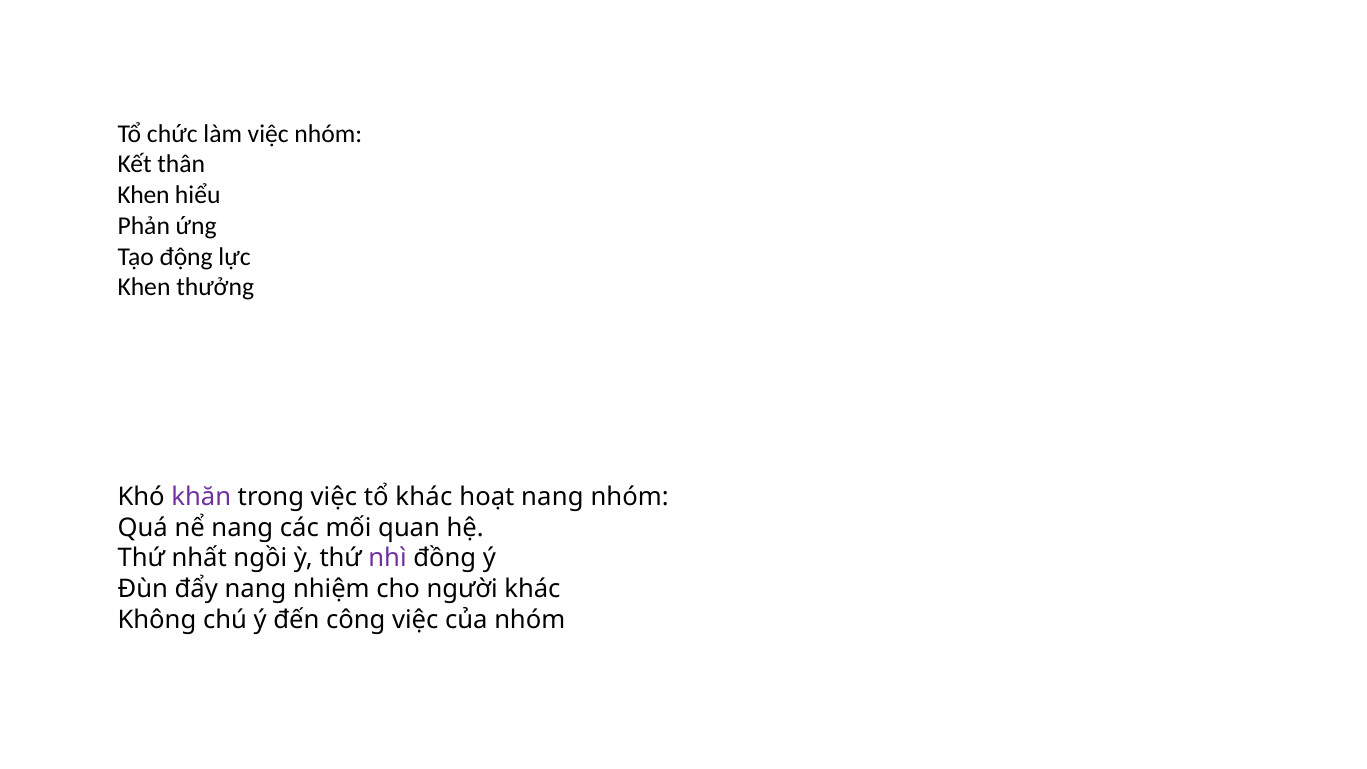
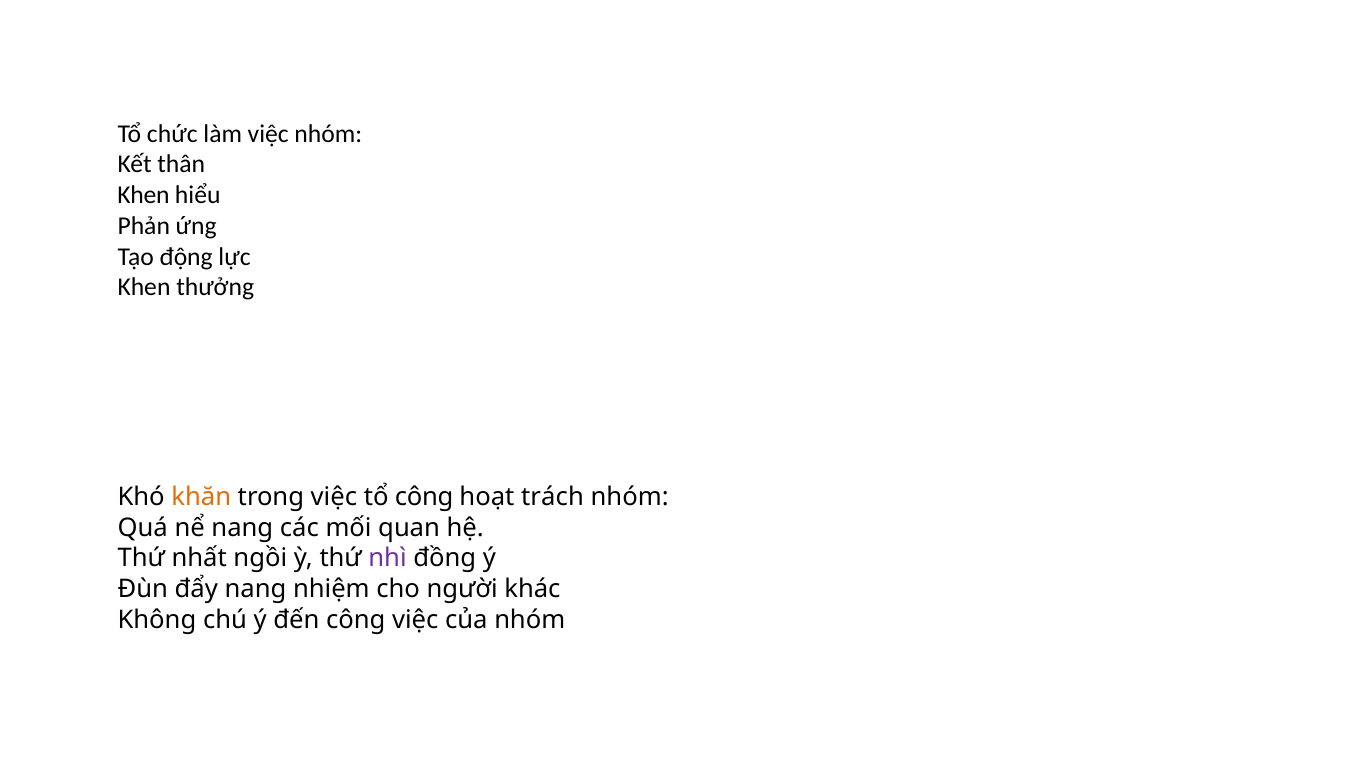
khăn colour: purple -> orange
tổ khác: khác -> công
hoạt nang: nang -> trách
